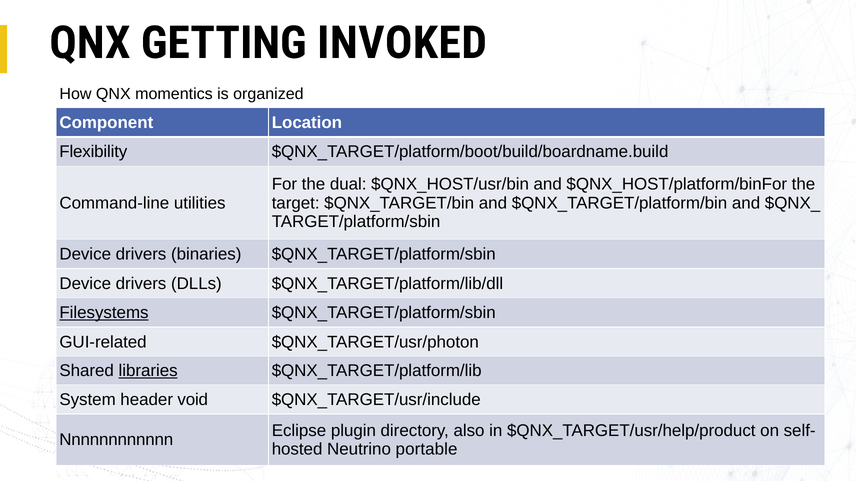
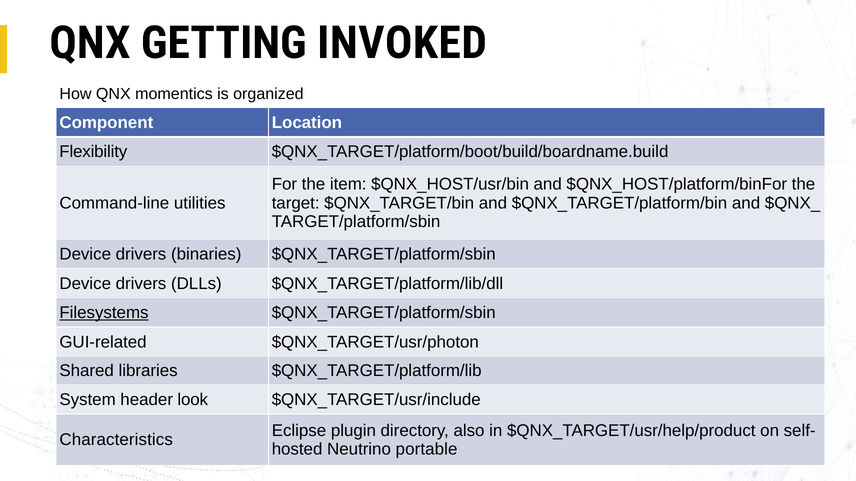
dual: dual -> item
libraries underline: present -> none
void: void -> look
Nnnnnnnnnnnn: Nnnnnnnnnnnn -> Characteristics
